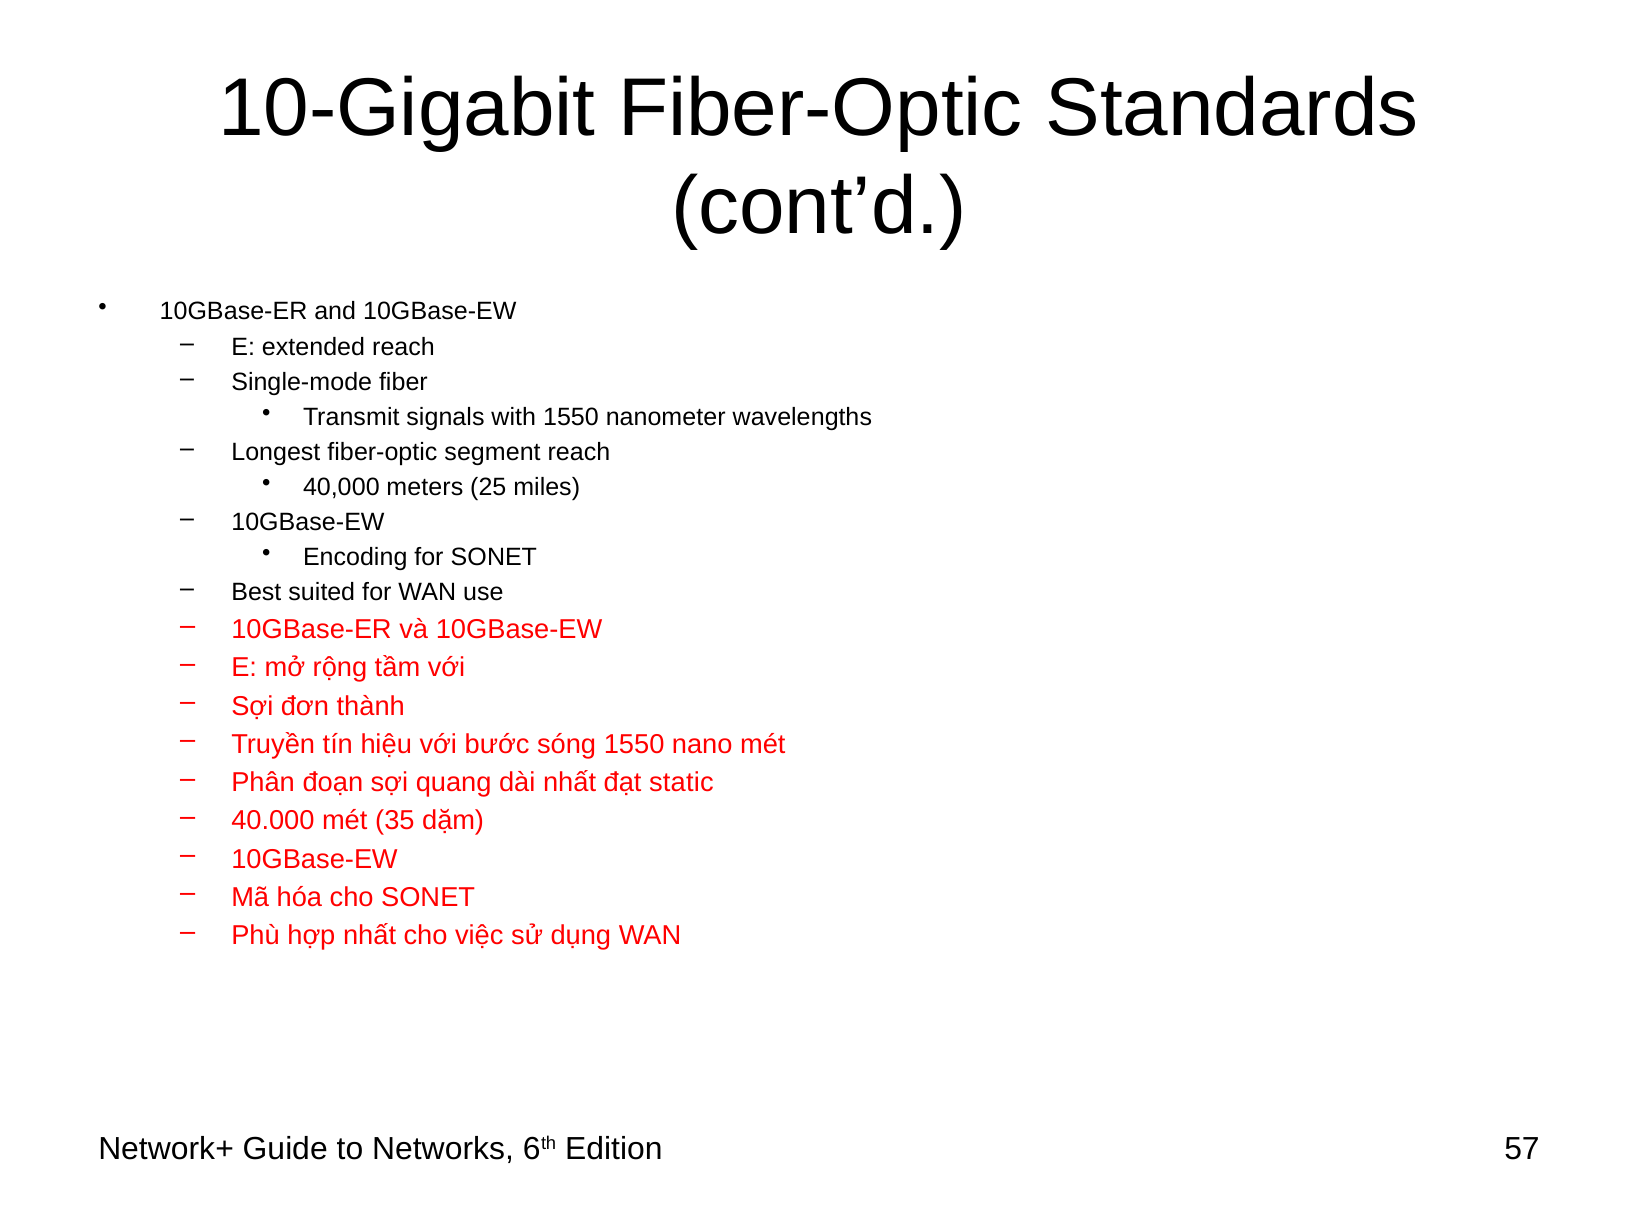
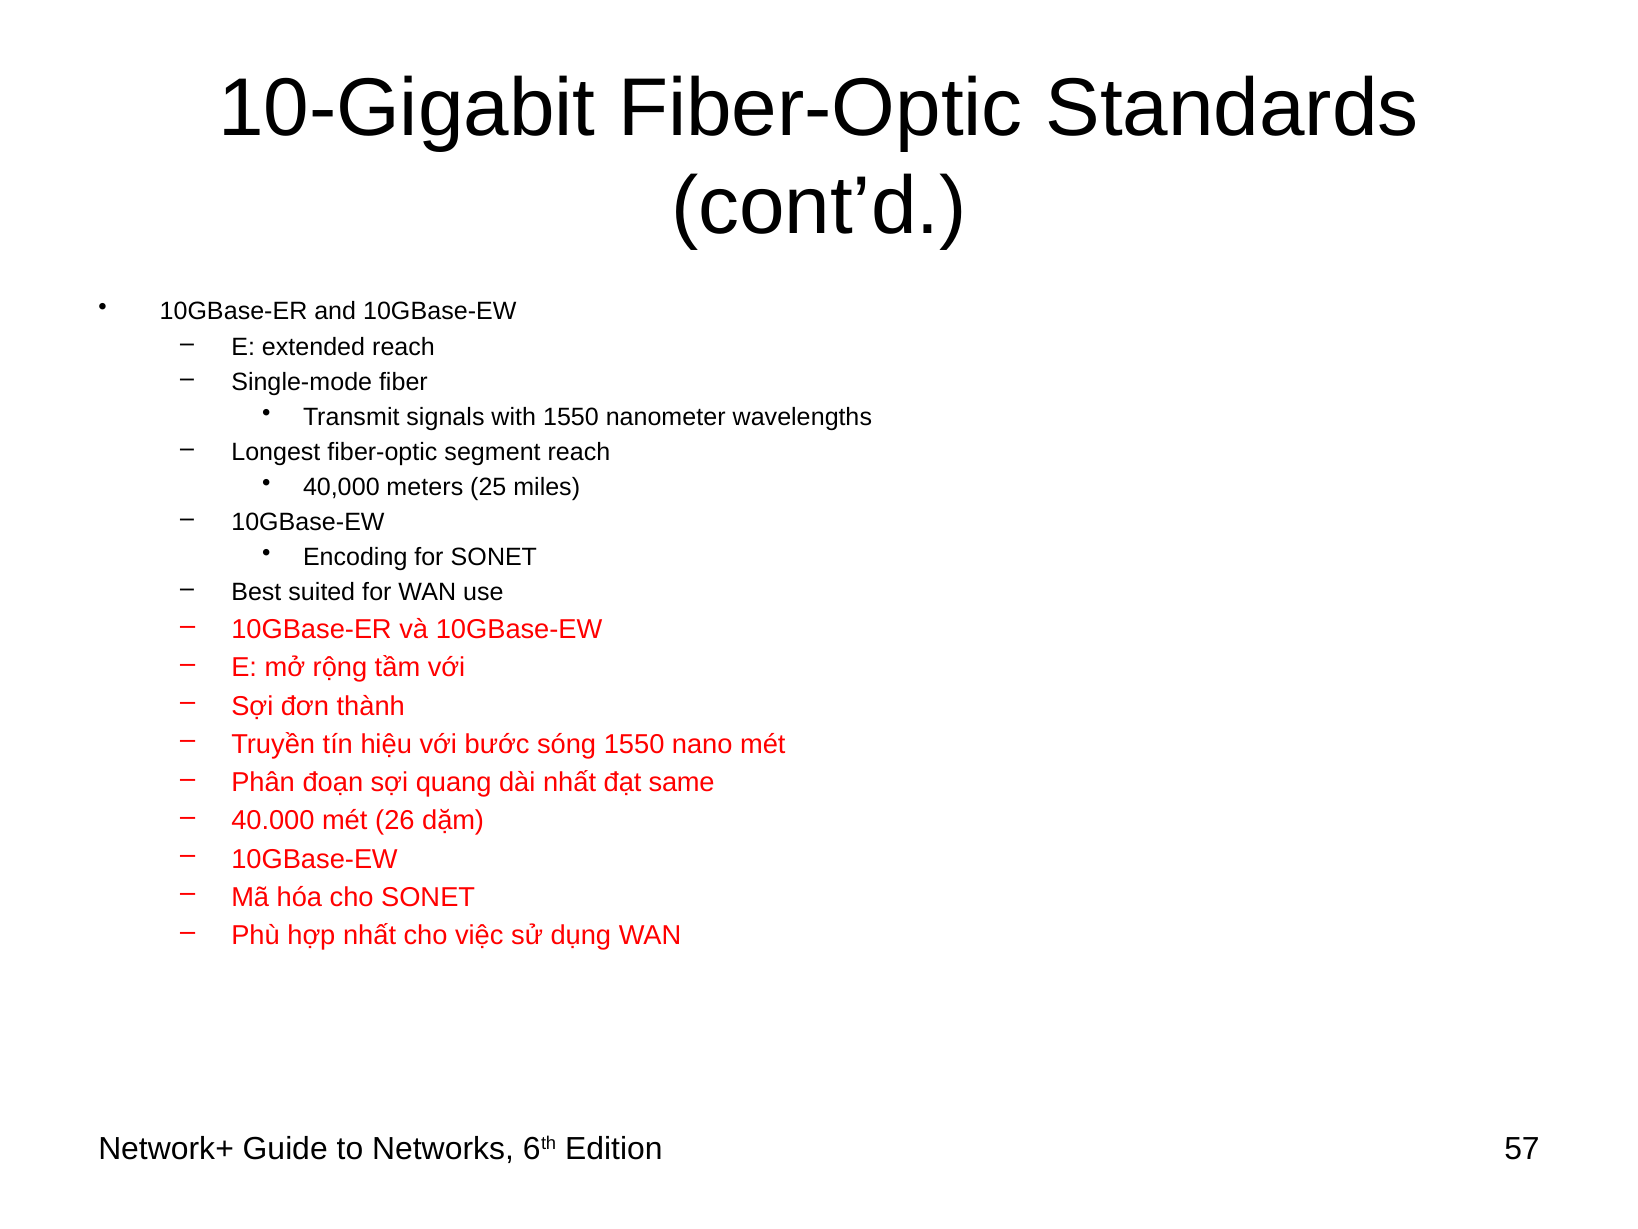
static: static -> same
35: 35 -> 26
